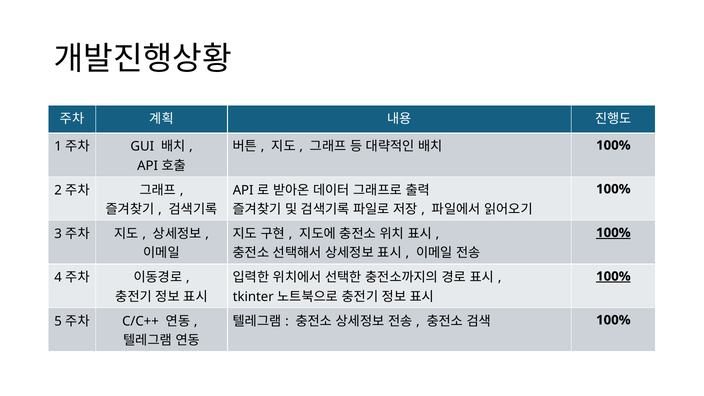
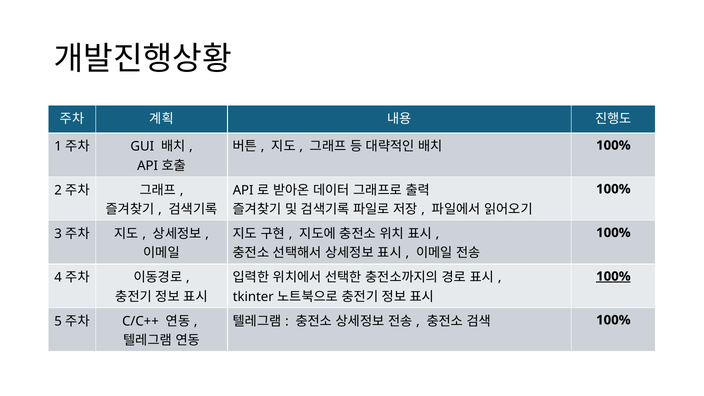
100% at (613, 233) underline: present -> none
